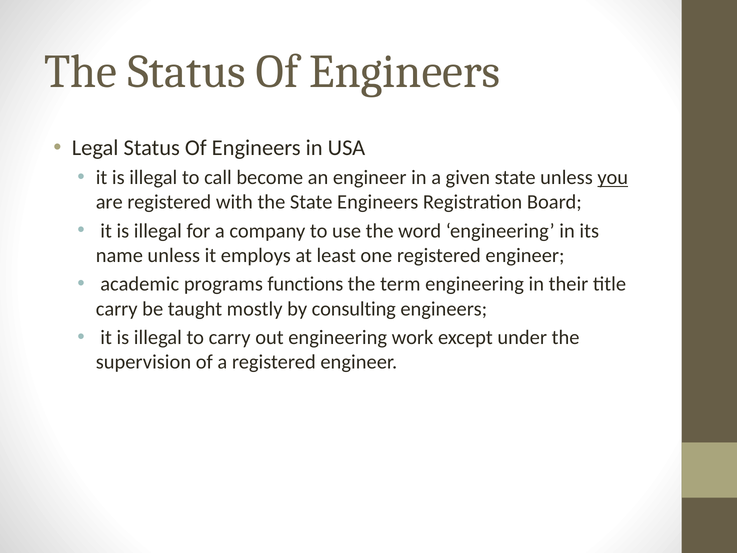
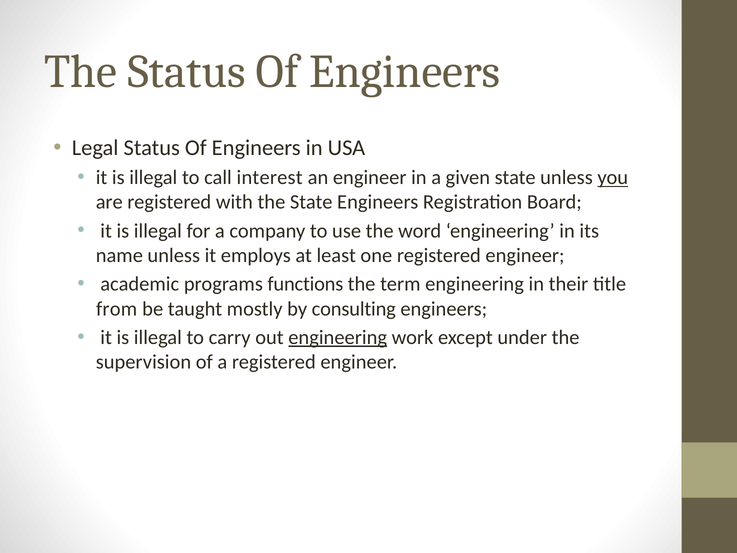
become: become -> interest
carry at (117, 309): carry -> from
engineering at (338, 337) underline: none -> present
